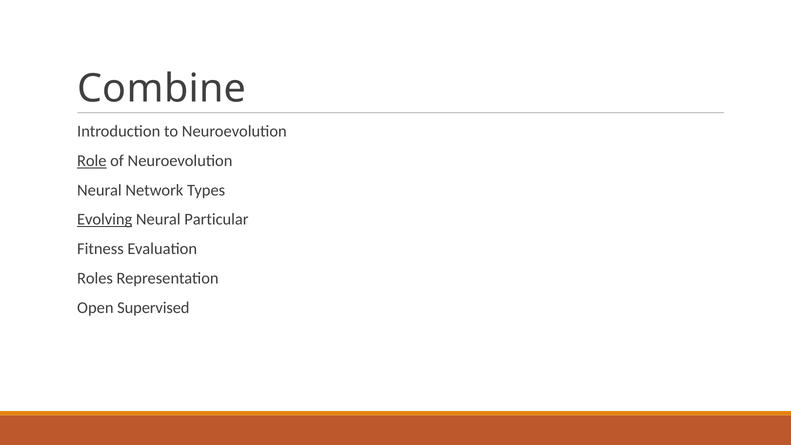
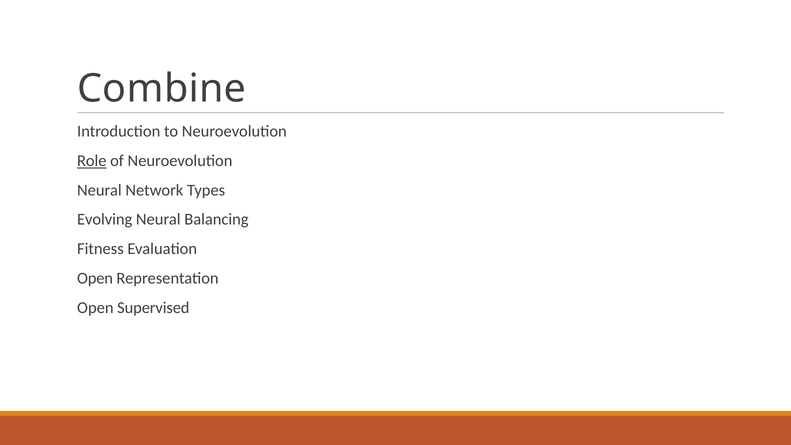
Evolving underline: present -> none
Particular: Particular -> Balancing
Roles at (95, 278): Roles -> Open
